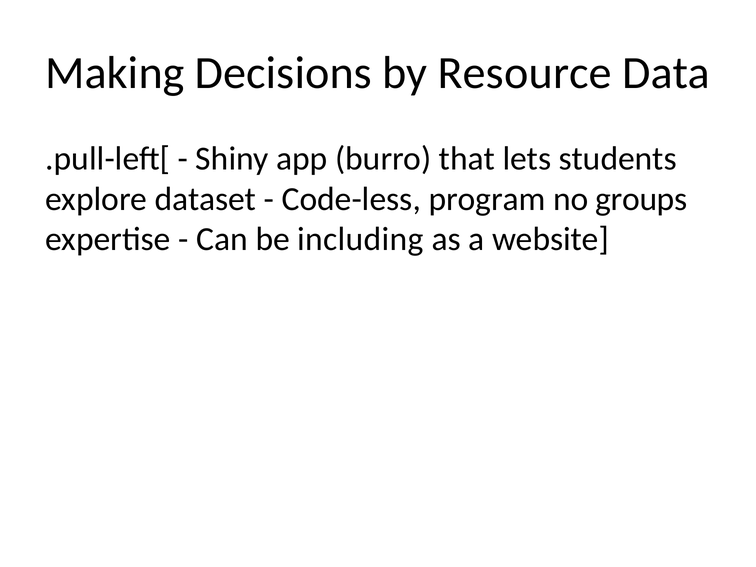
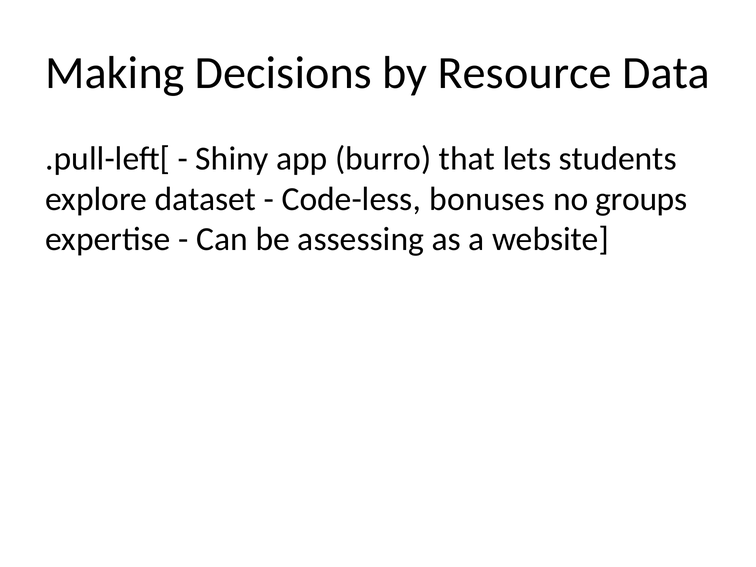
program: program -> bonuses
including: including -> assessing
